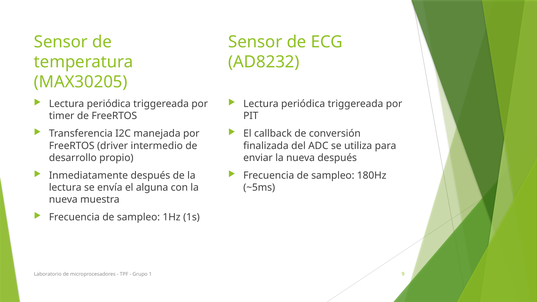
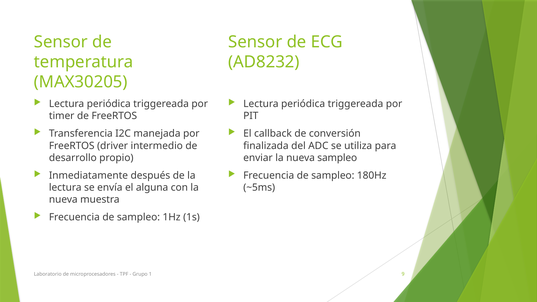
nueva después: después -> sampleo
